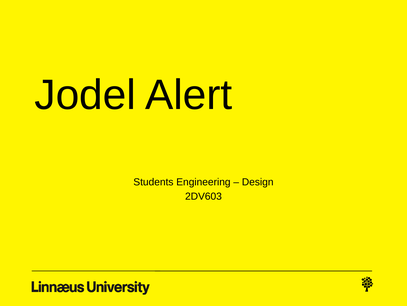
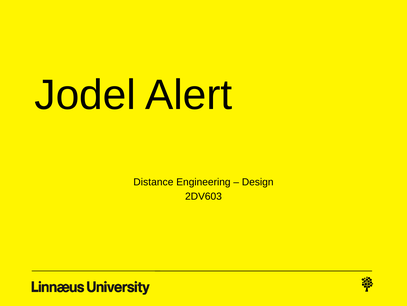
Students: Students -> Distance
